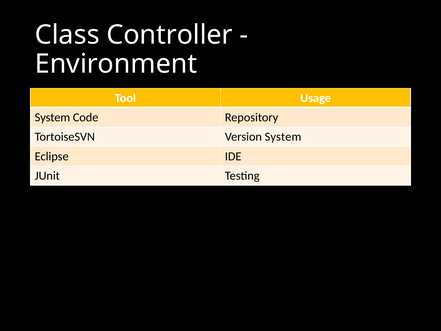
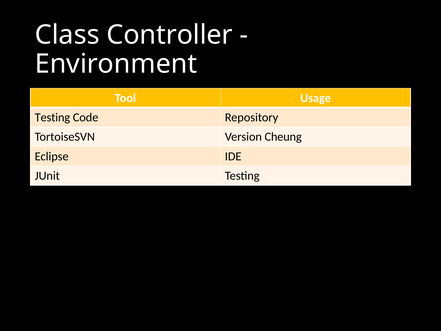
System at (52, 117): System -> Testing
Version System: System -> Cheung
